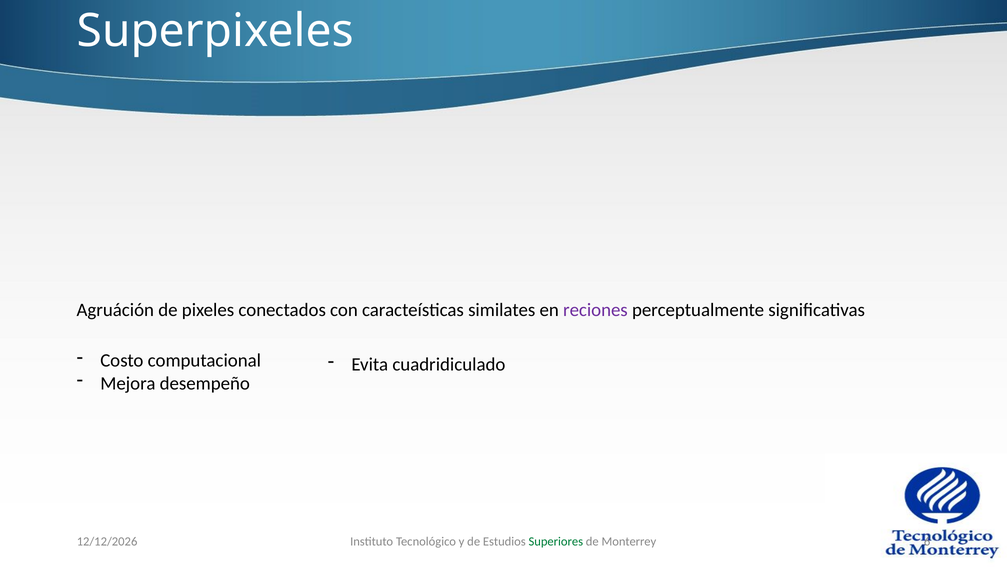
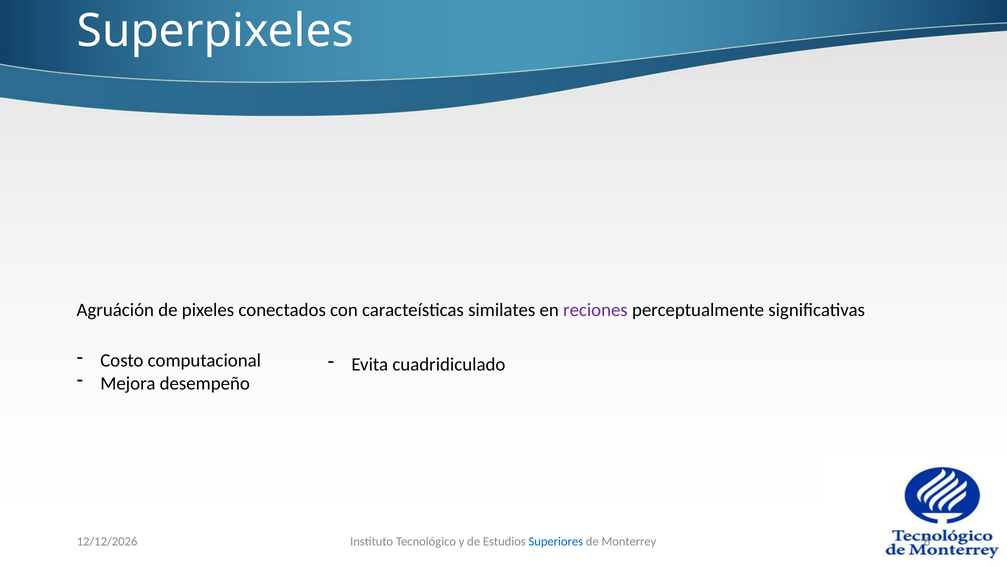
Superiores colour: green -> blue
